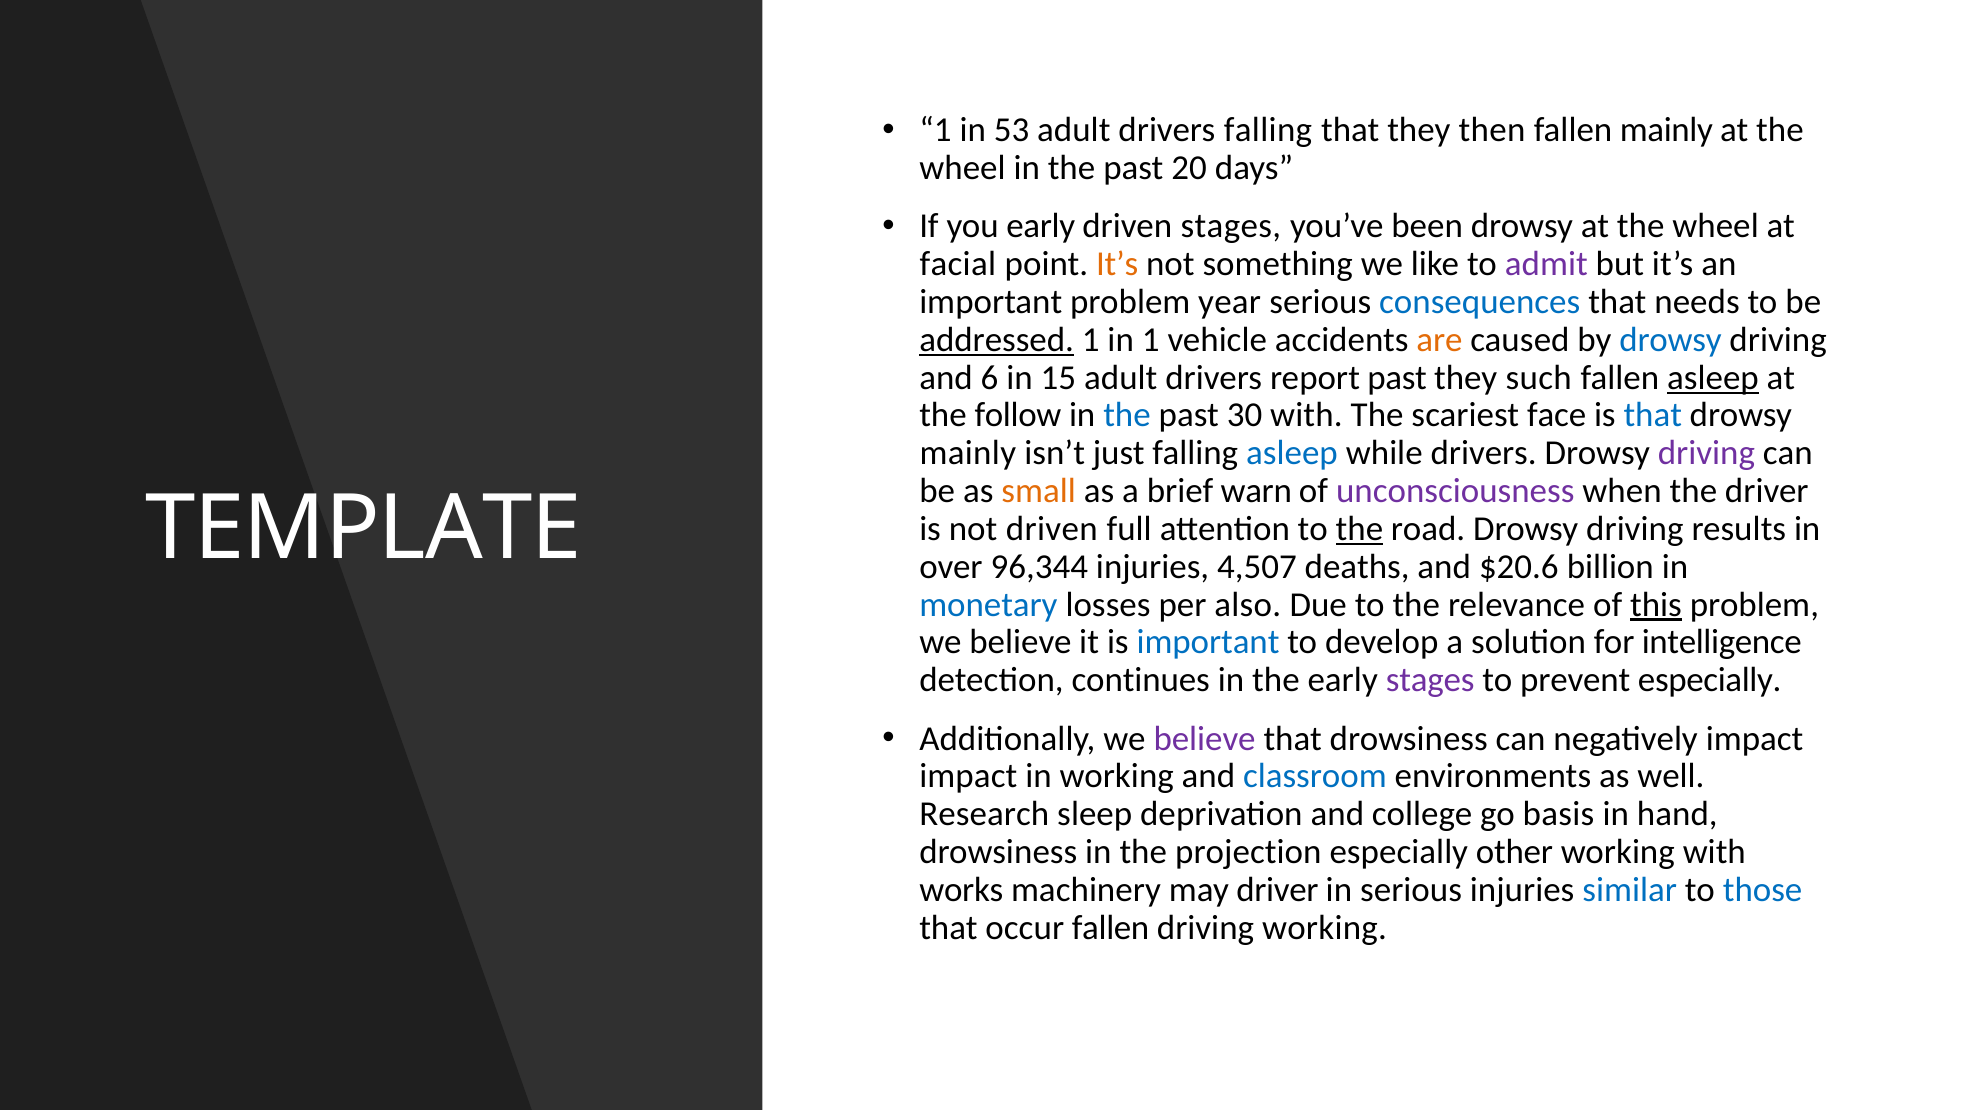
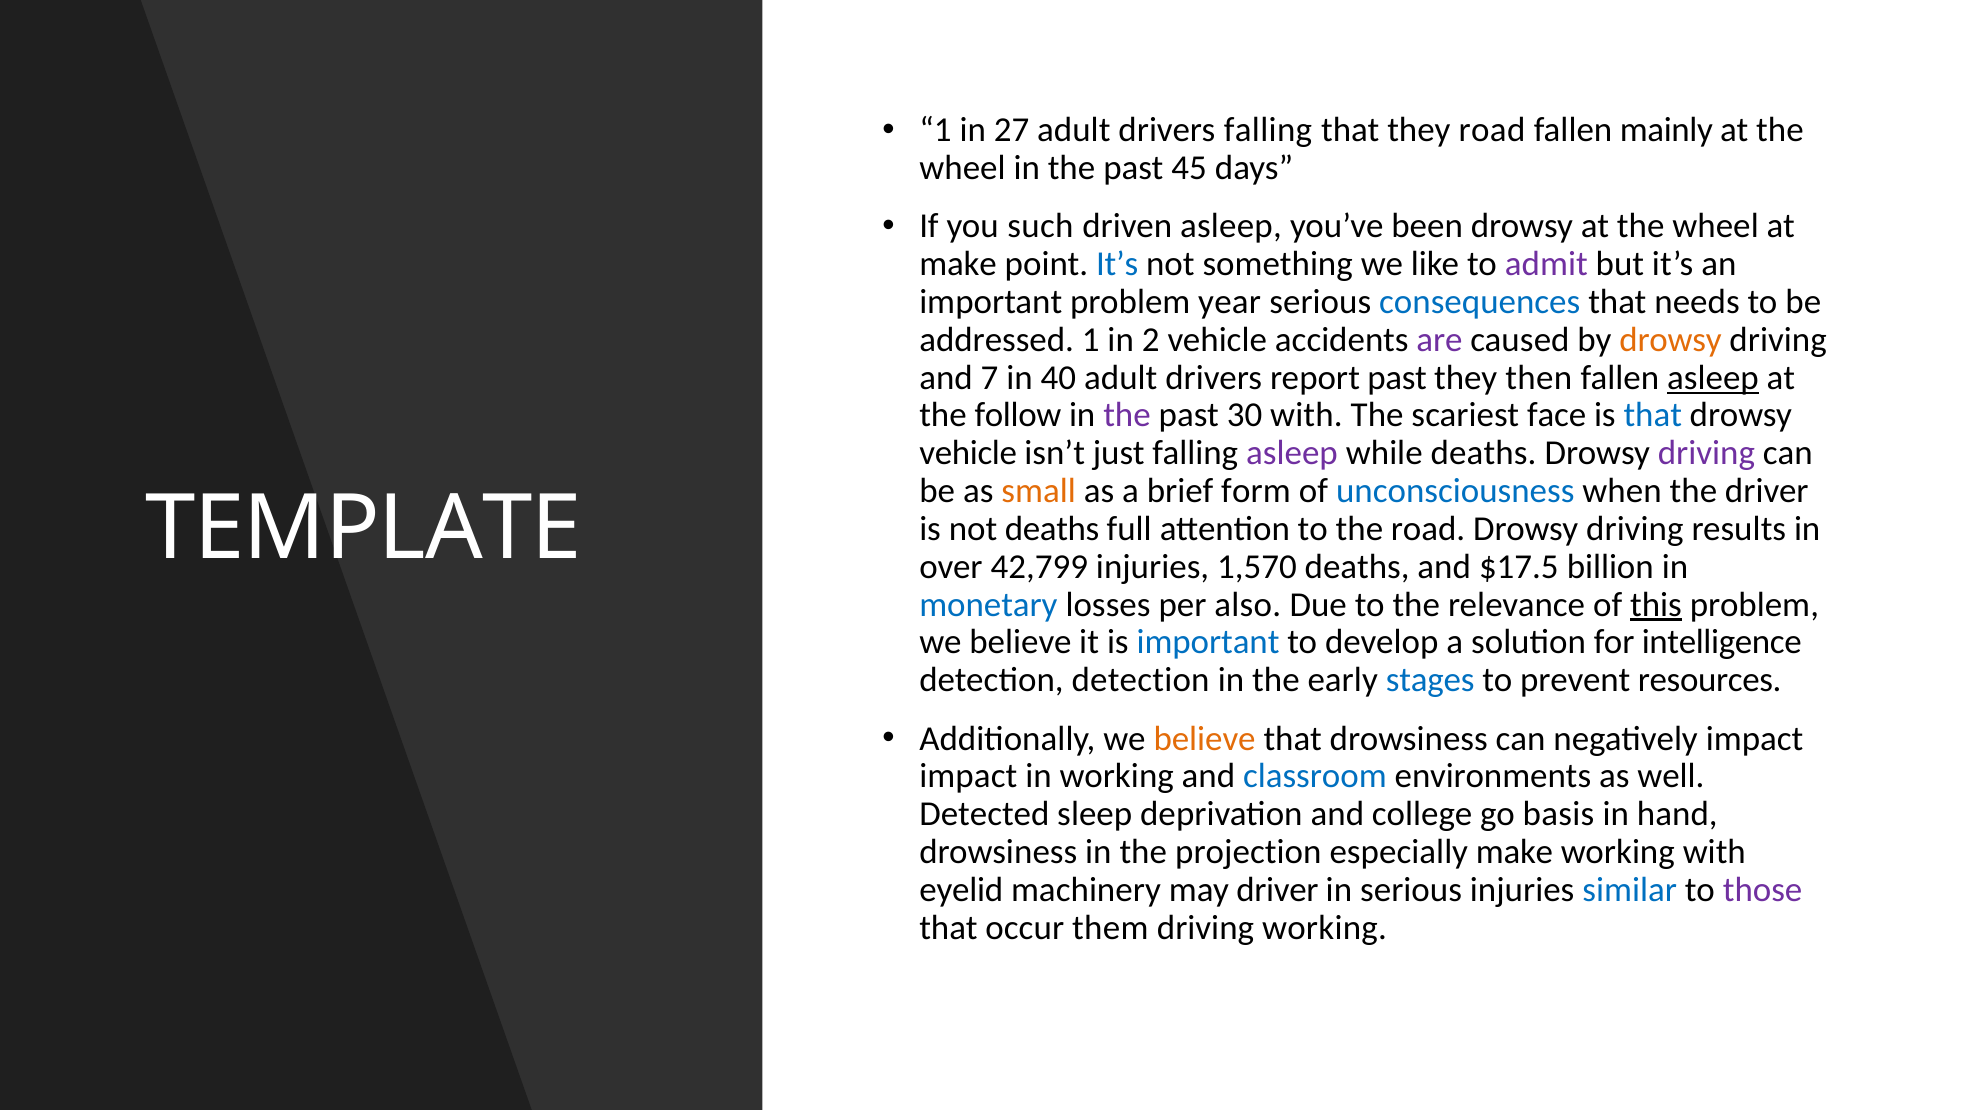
53: 53 -> 27
they then: then -> road
20: 20 -> 45
you early: early -> such
driven stages: stages -> asleep
facial at (958, 264): facial -> make
It’s at (1117, 264) colour: orange -> blue
addressed underline: present -> none
in 1: 1 -> 2
are colour: orange -> purple
drowsy at (1671, 340) colour: blue -> orange
6: 6 -> 7
15: 15 -> 40
such: such -> then
the at (1127, 416) colour: blue -> purple
mainly at (968, 453): mainly -> vehicle
asleep at (1292, 453) colour: blue -> purple
while drivers: drivers -> deaths
warn: warn -> form
unconsciousness colour: purple -> blue
not driven: driven -> deaths
the at (1359, 529) underline: present -> none
96,344: 96,344 -> 42,799
4,507: 4,507 -> 1,570
$20.6: $20.6 -> $17.5
detection continues: continues -> detection
stages at (1430, 680) colour: purple -> blue
prevent especially: especially -> resources
believe at (1205, 739) colour: purple -> orange
Research: Research -> Detected
especially other: other -> make
works: works -> eyelid
those colour: blue -> purple
occur fallen: fallen -> them
